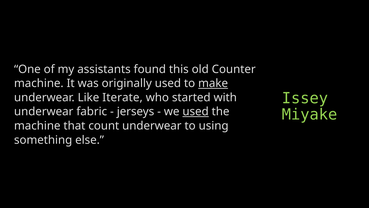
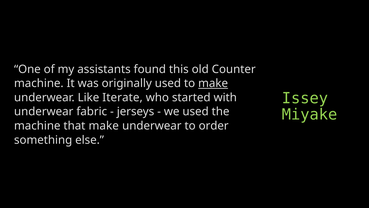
used at (196, 111) underline: present -> none
that count: count -> make
using: using -> order
